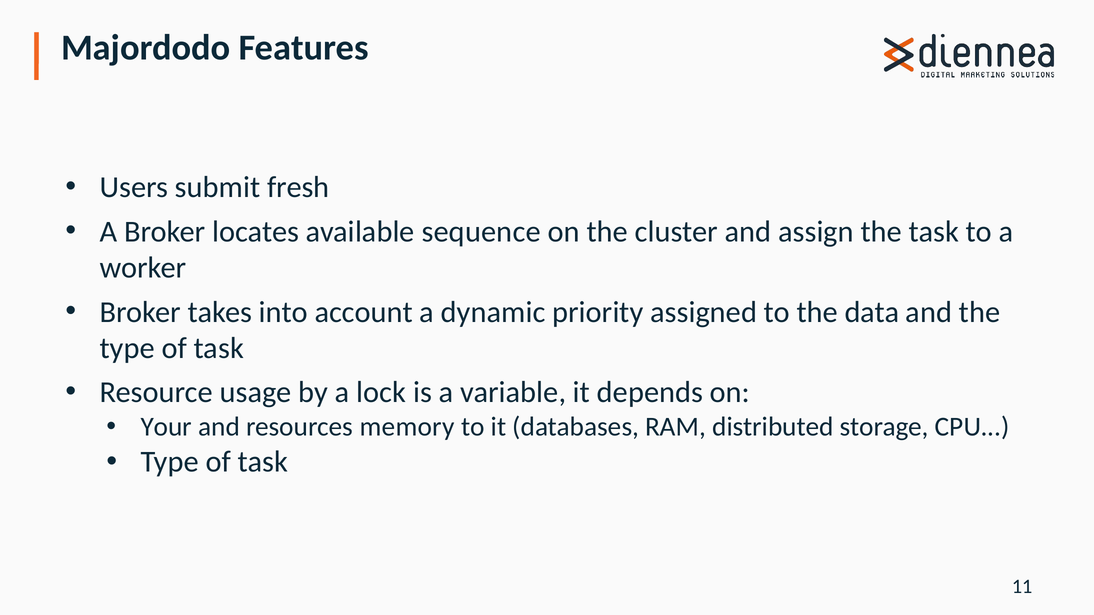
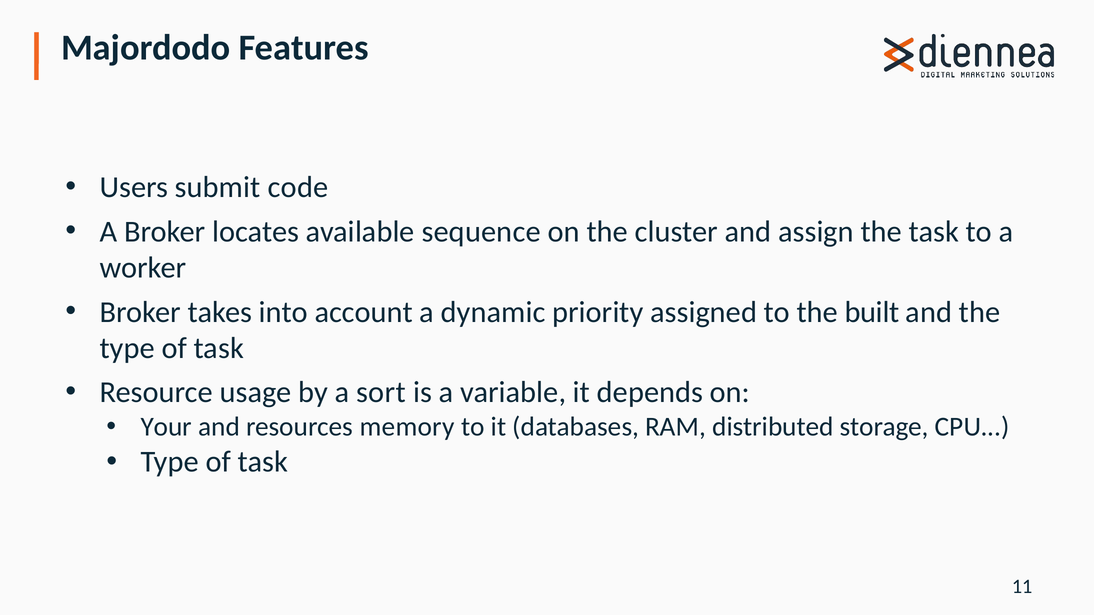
fresh: fresh -> code
data: data -> built
lock: lock -> sort
